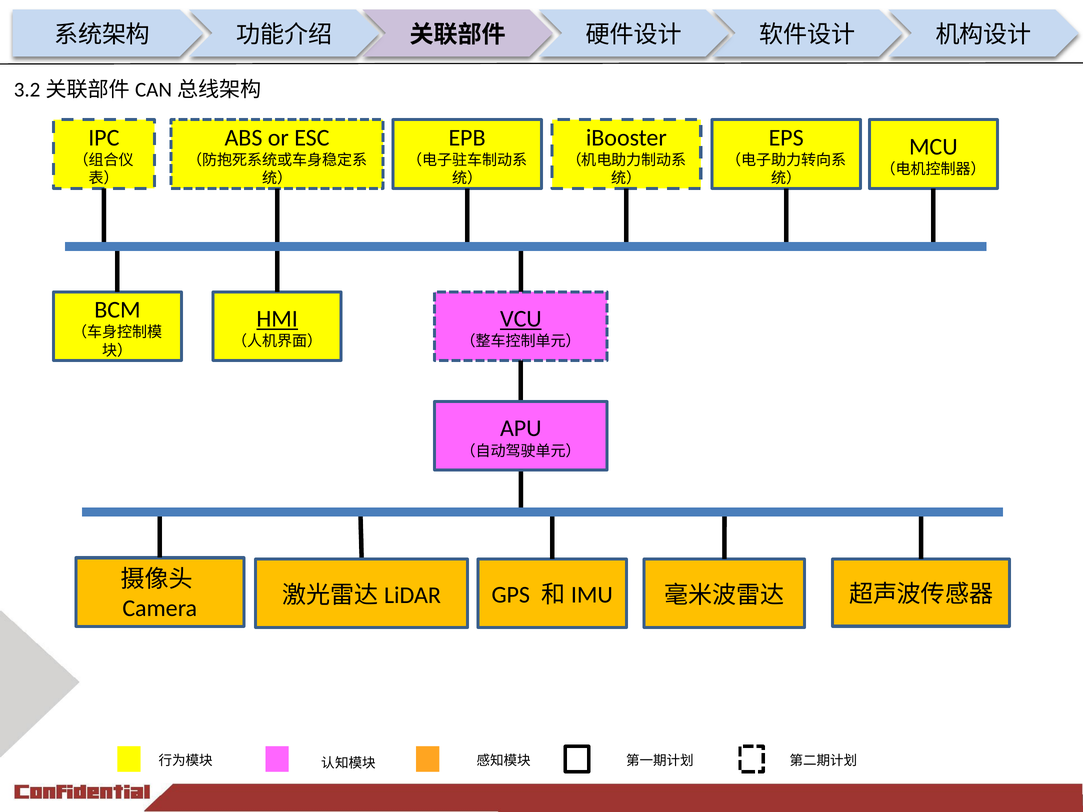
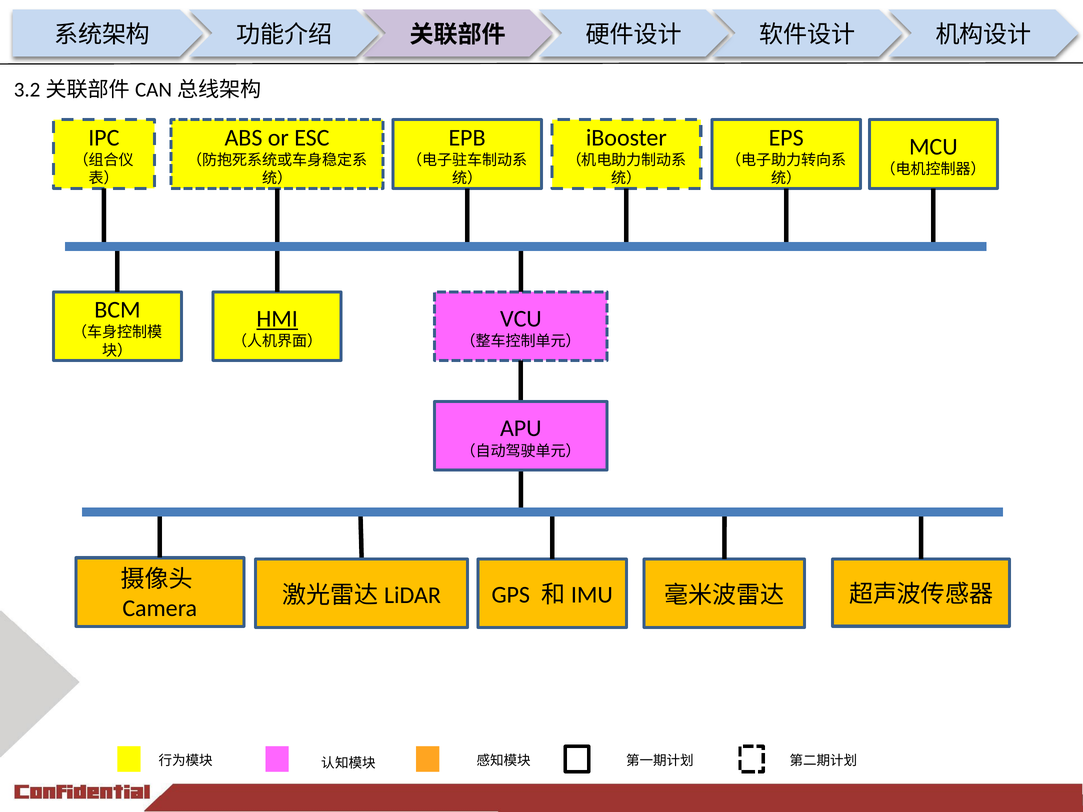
VCU underline: present -> none
